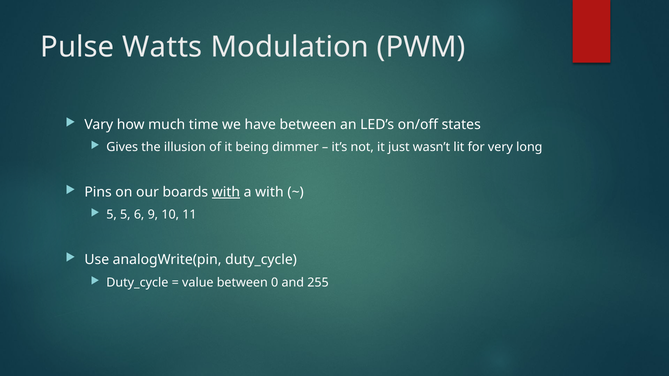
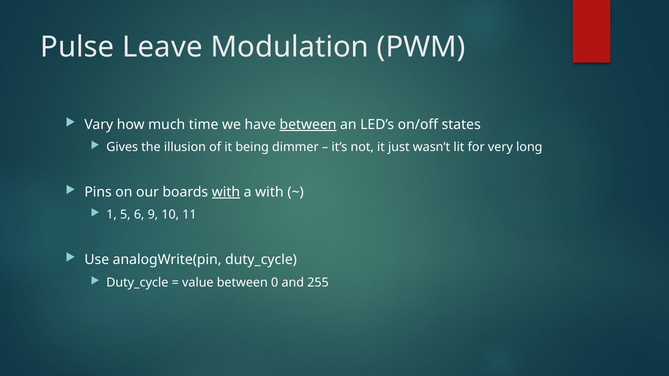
Watts: Watts -> Leave
between at (308, 125) underline: none -> present
5 at (112, 215): 5 -> 1
